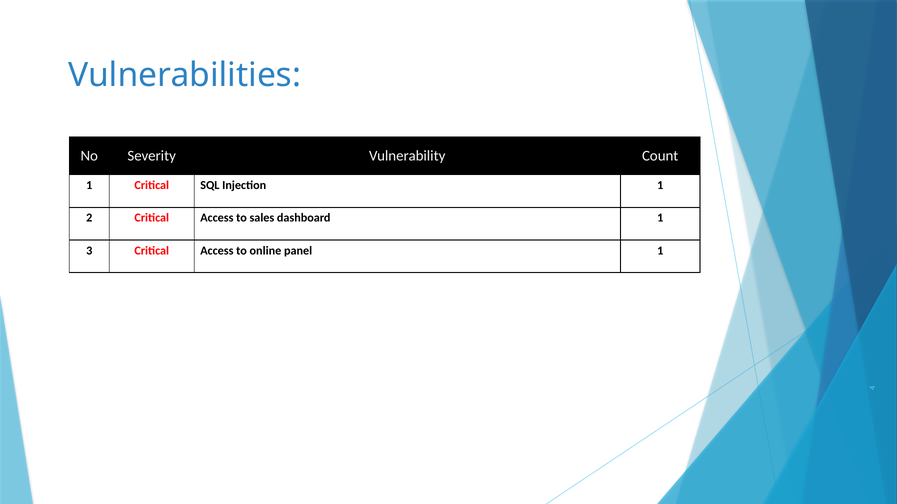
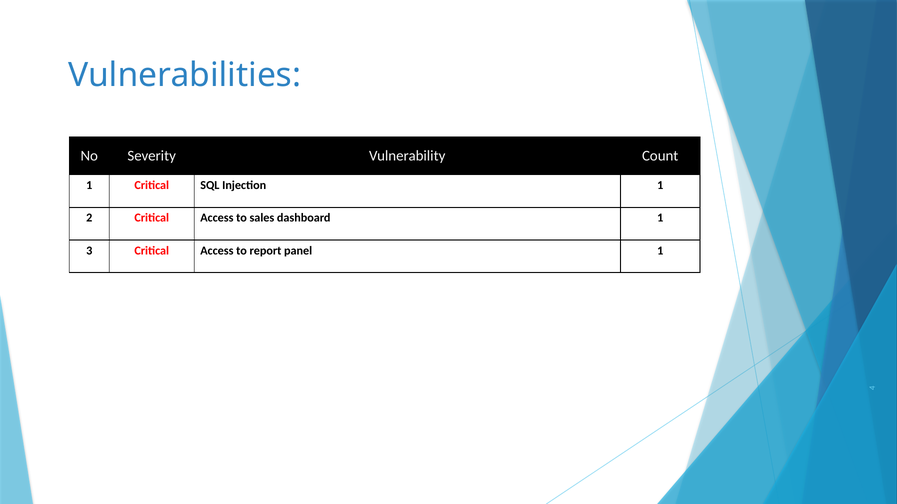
online: online -> report
